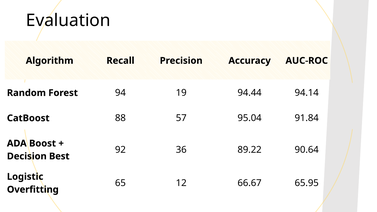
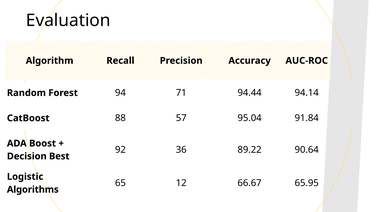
19: 19 -> 71
Overfitting: Overfitting -> Algorithms
